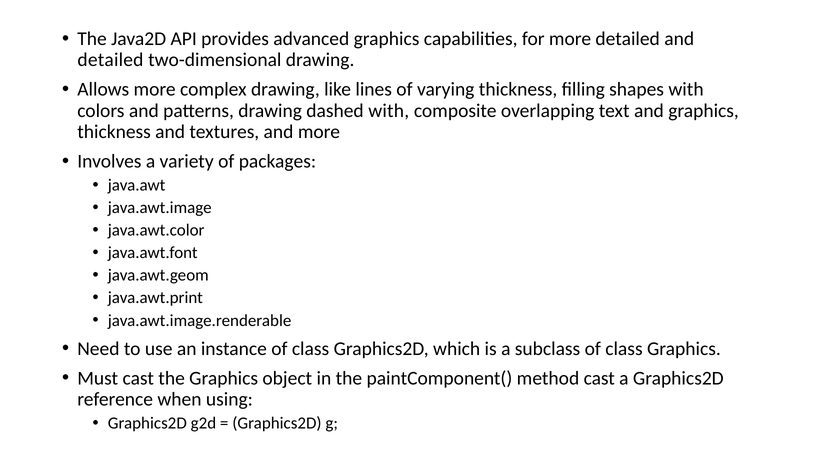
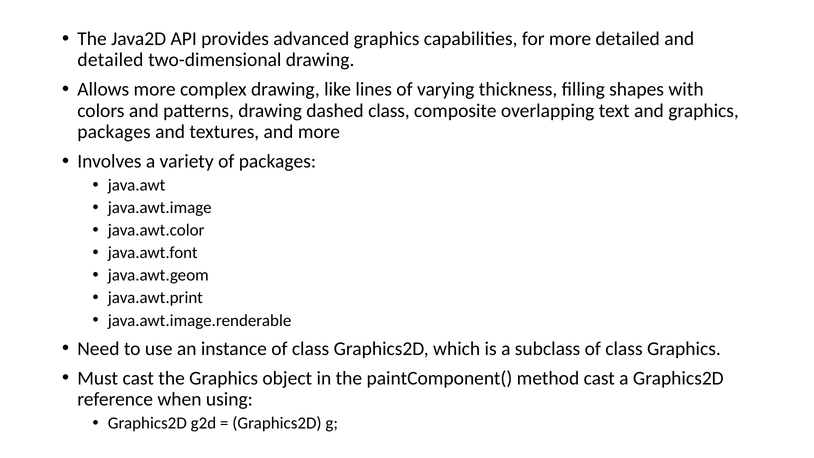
dashed with: with -> class
thickness at (114, 132): thickness -> packages
